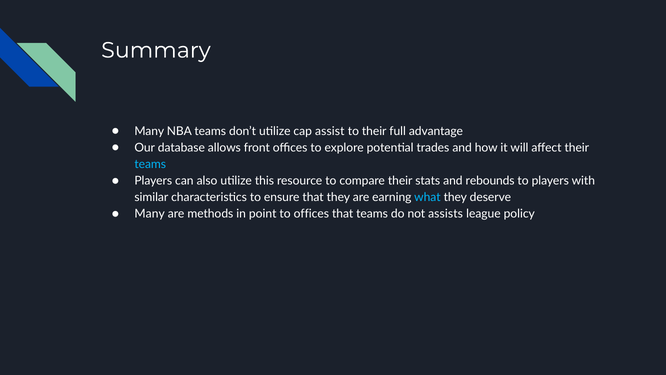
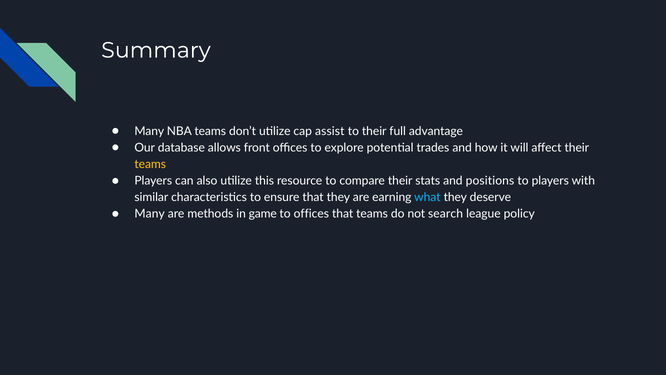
teams at (150, 164) colour: light blue -> yellow
rebounds: rebounds -> positions
point: point -> game
assists: assists -> search
